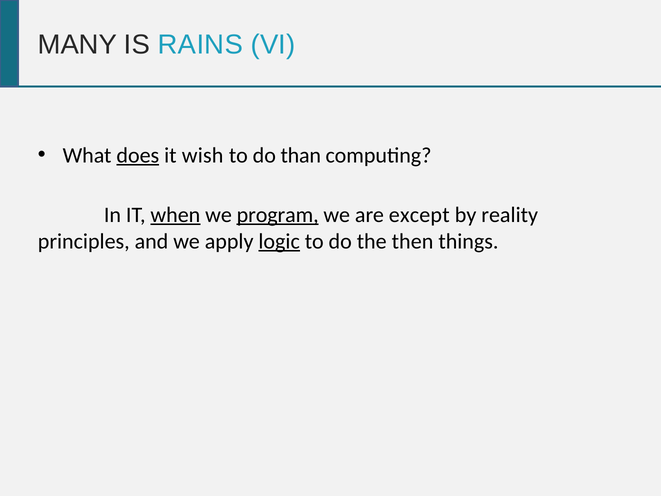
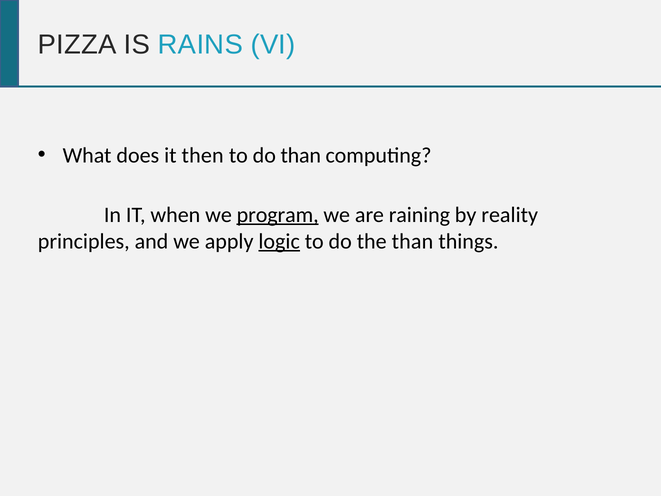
MANY: MANY -> PIZZA
does underline: present -> none
wish: wish -> then
when underline: present -> none
except: except -> raining
the then: then -> than
